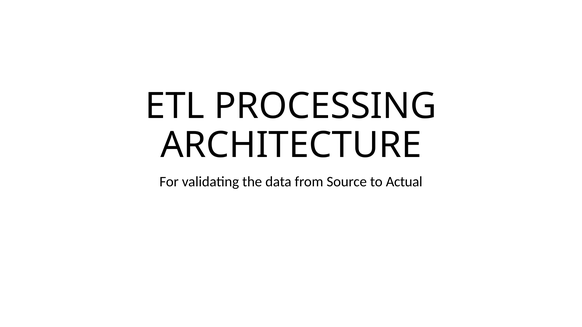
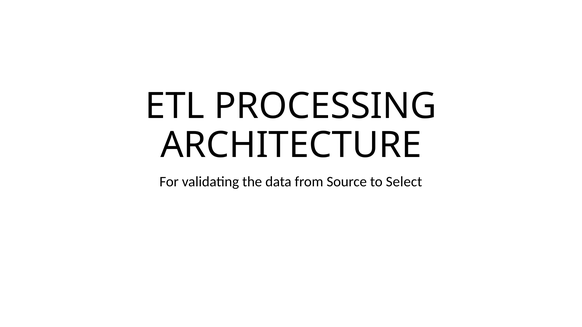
Actual: Actual -> Select
